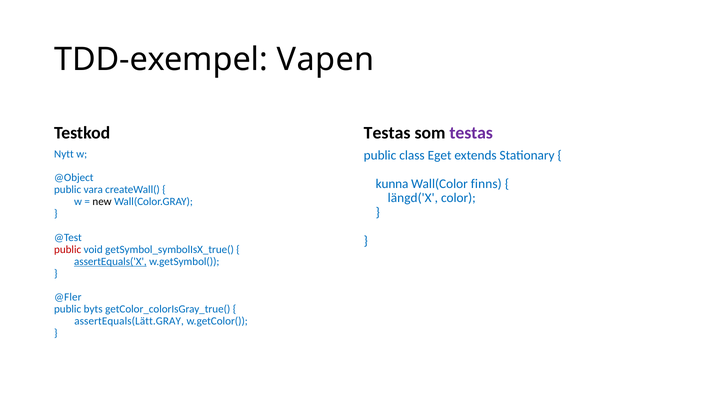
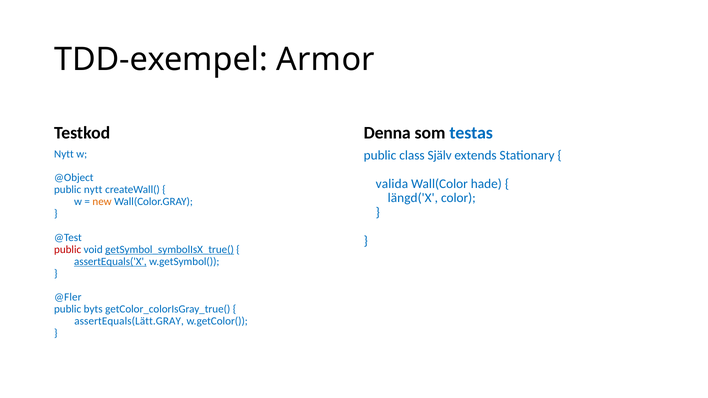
Vapen: Vapen -> Armor
Testas at (387, 133): Testas -> Denna
testas at (471, 133) colour: purple -> blue
Eget: Eget -> Själv
kunna: kunna -> valida
finns: finns -> hade
public vara: vara -> nytt
new colour: black -> orange
getSymbol_symbolIsX_true( underline: none -> present
